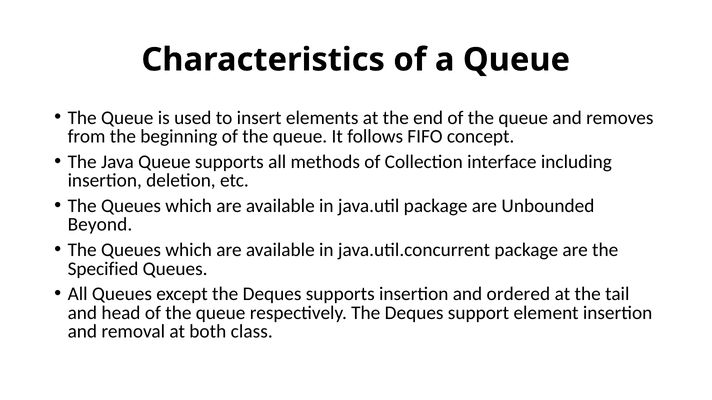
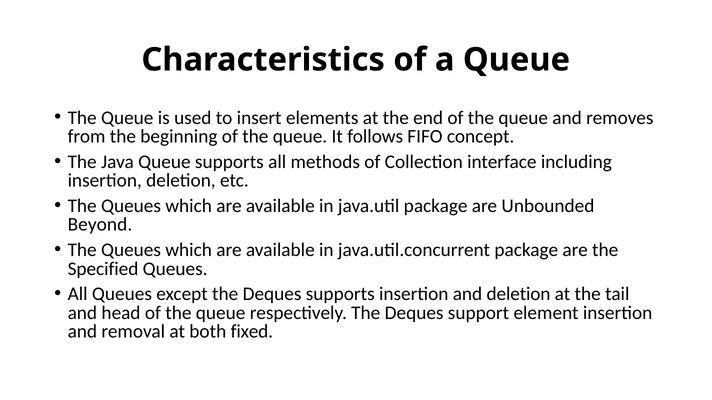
and ordered: ordered -> deletion
class: class -> fixed
